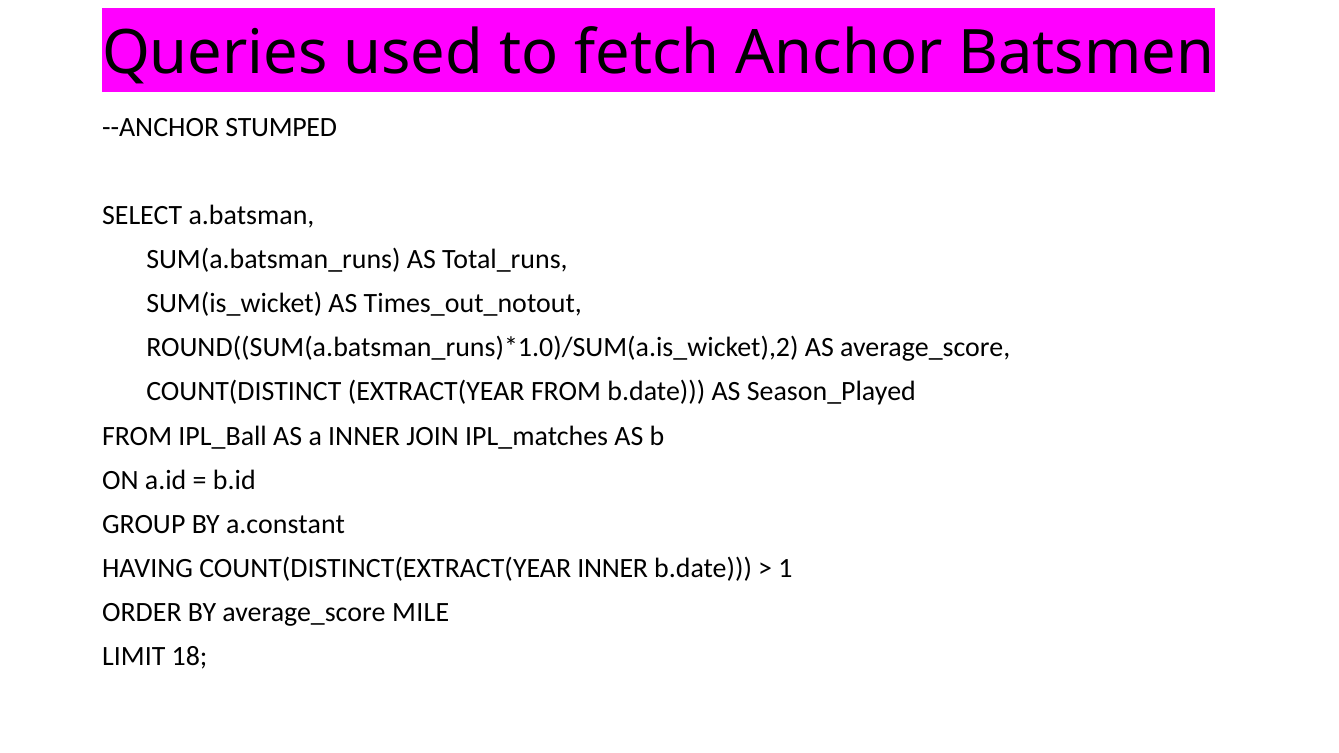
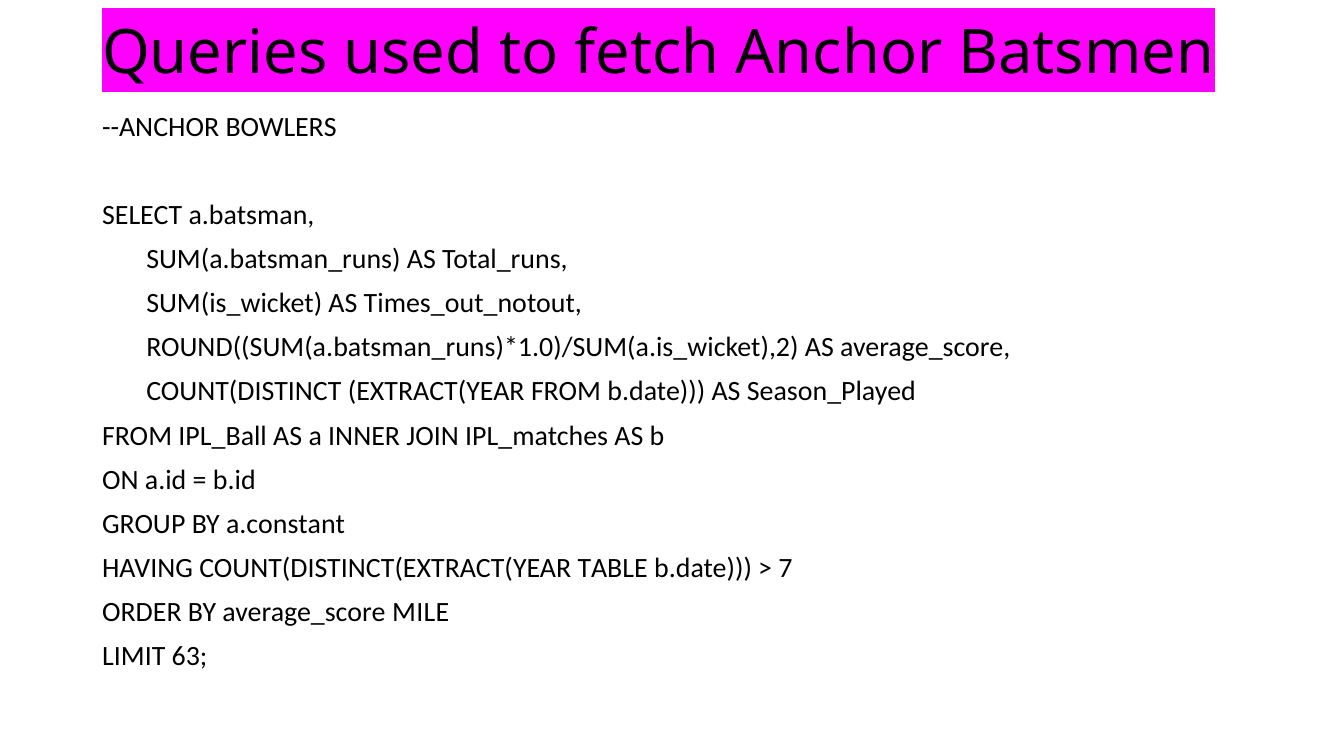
STUMPED: STUMPED -> BOWLERS
COUNT(DISTINCT(EXTRACT(YEAR INNER: INNER -> TABLE
1: 1 -> 7
18: 18 -> 63
